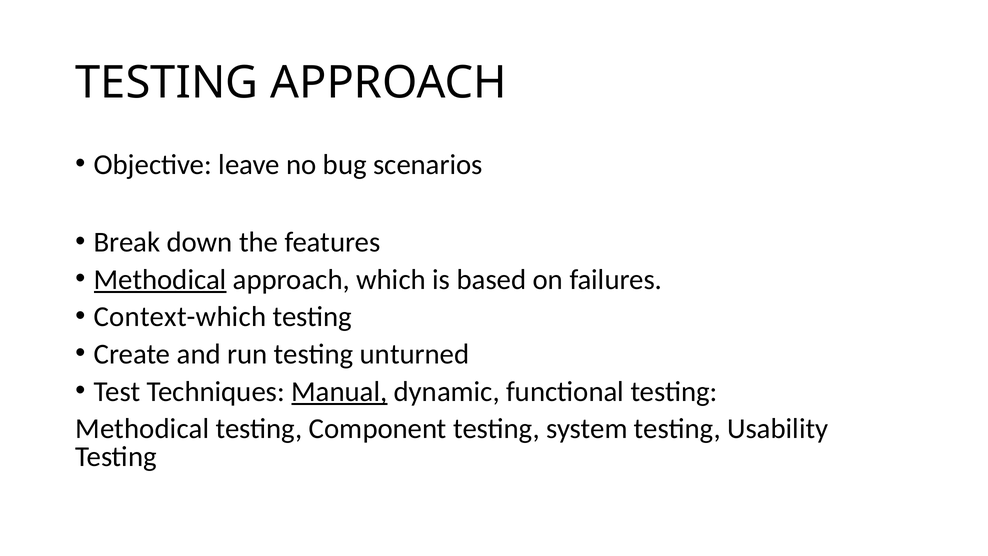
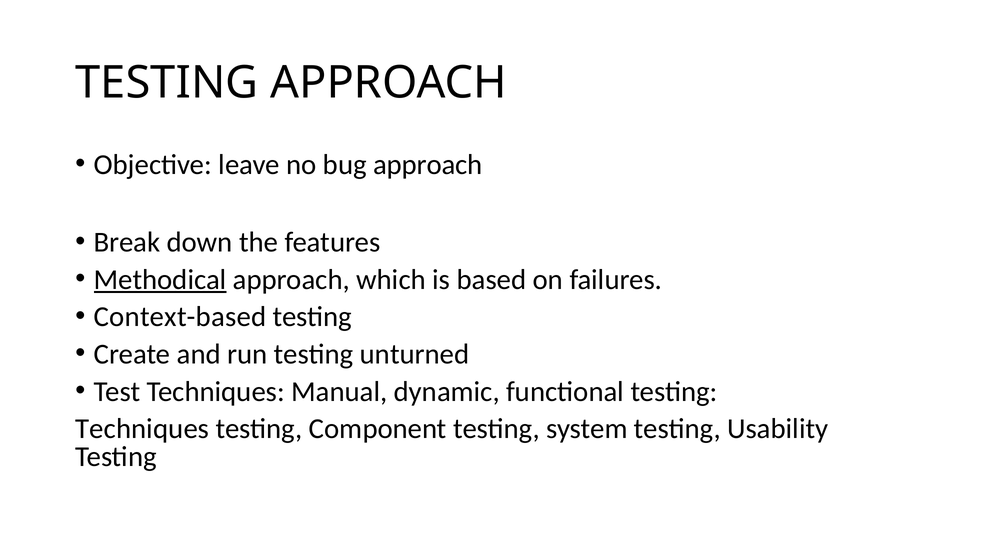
bug scenarios: scenarios -> approach
Context-which: Context-which -> Context-based
Manual underline: present -> none
Methodical at (142, 429): Methodical -> Techniques
